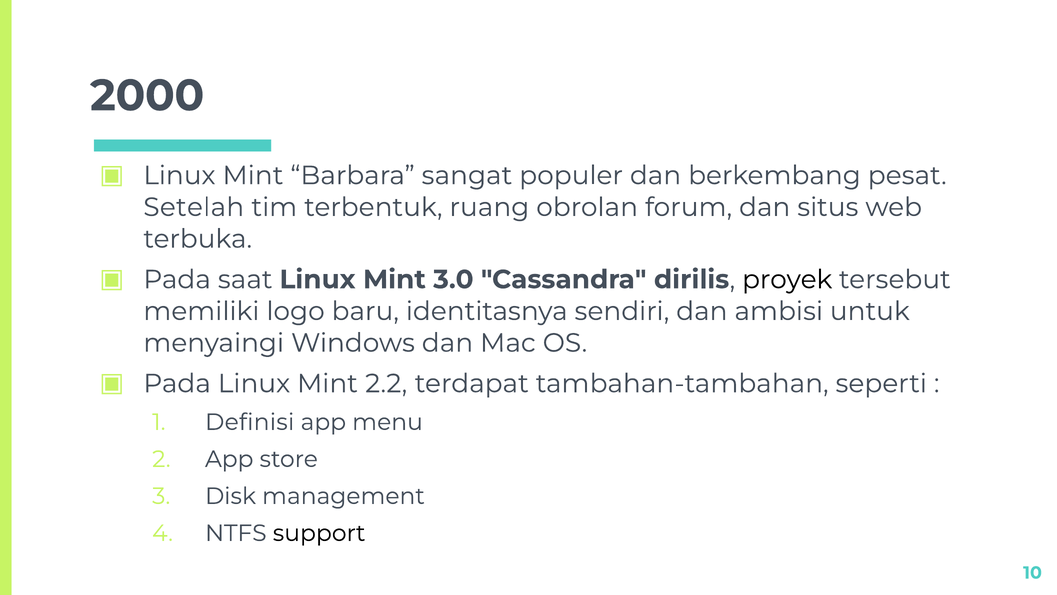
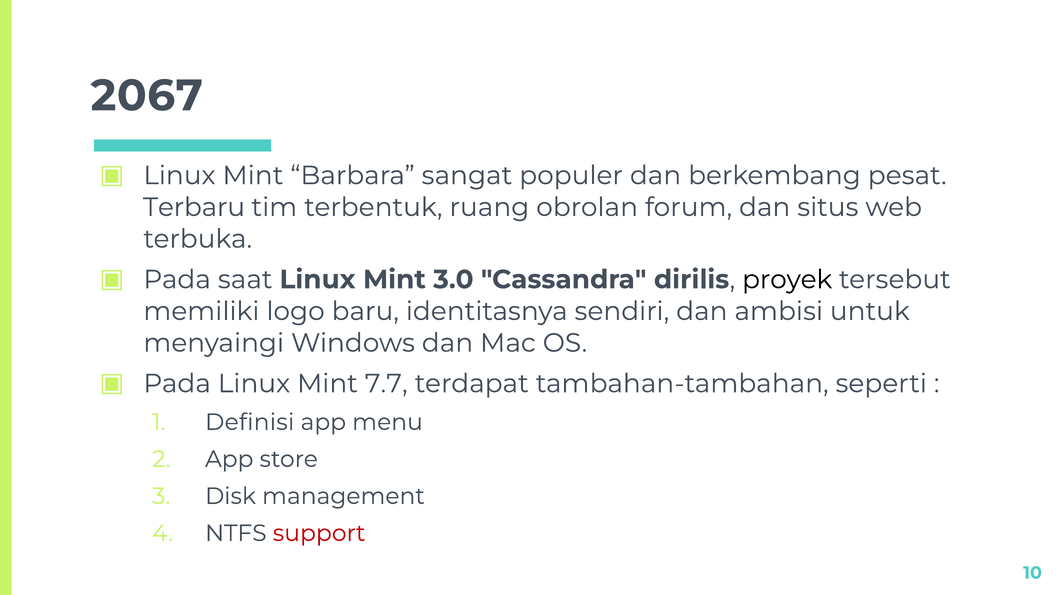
2000: 2000 -> 2067
Setelah: Setelah -> Terbaru
2.2: 2.2 -> 7.7
support colour: black -> red
